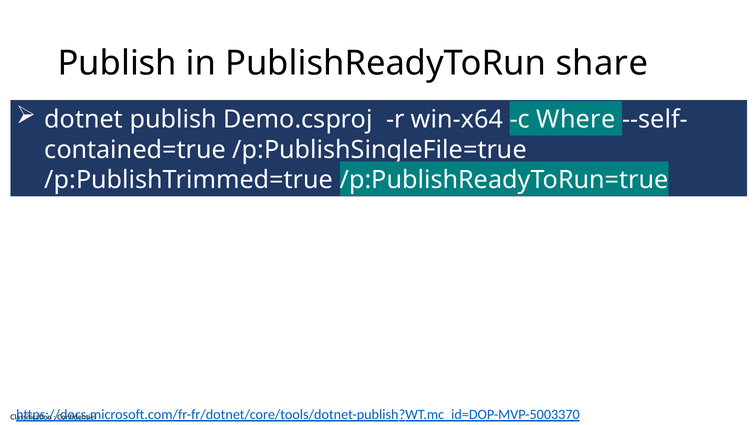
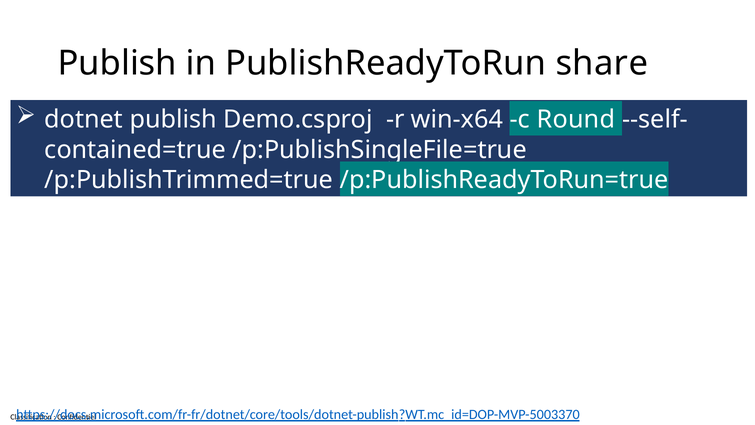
Where: Where -> Round
